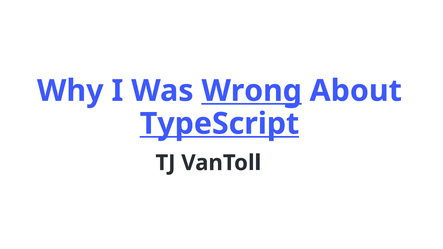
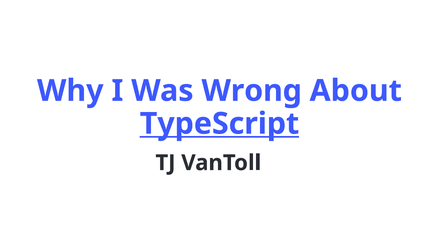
Wrong underline: present -> none
